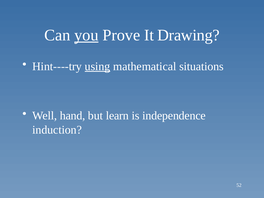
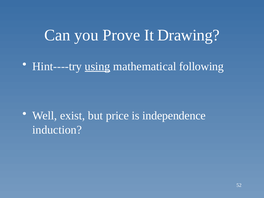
you underline: present -> none
situations: situations -> following
hand: hand -> exist
learn: learn -> price
